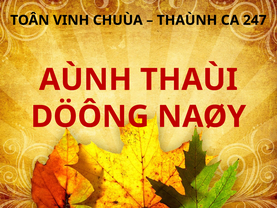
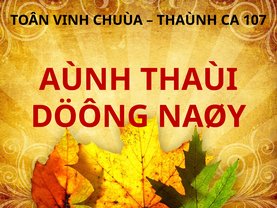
247: 247 -> 107
